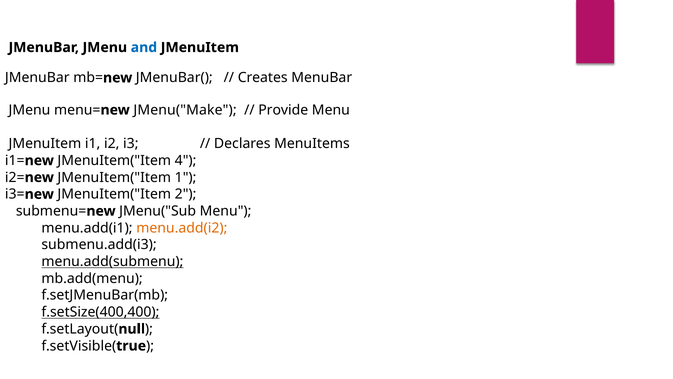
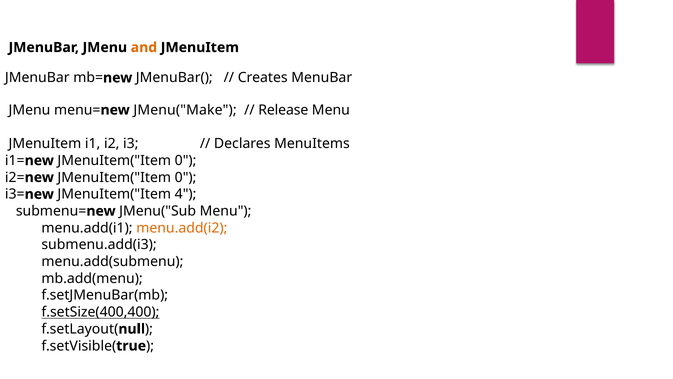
and colour: blue -> orange
Provide: Provide -> Release
4 at (186, 160): 4 -> 0
1 at (186, 177): 1 -> 0
2: 2 -> 4
menu.add(submenu underline: present -> none
